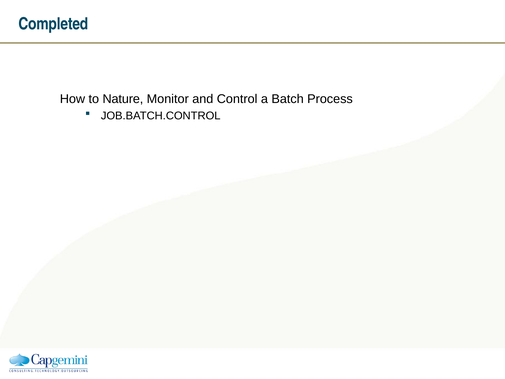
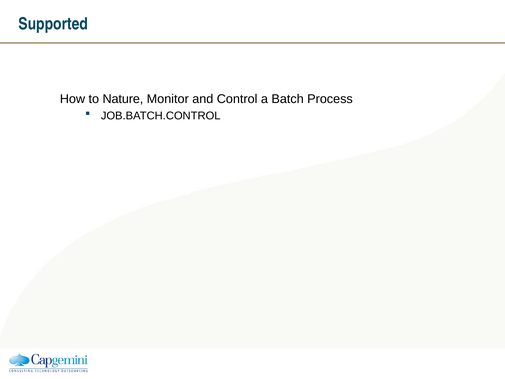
Completed: Completed -> Supported
